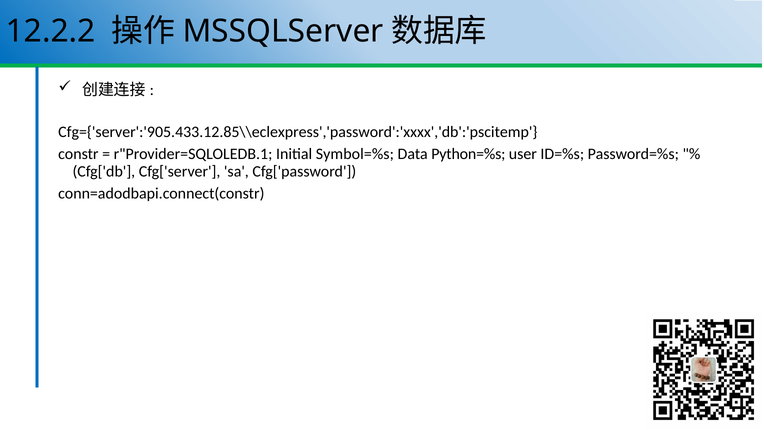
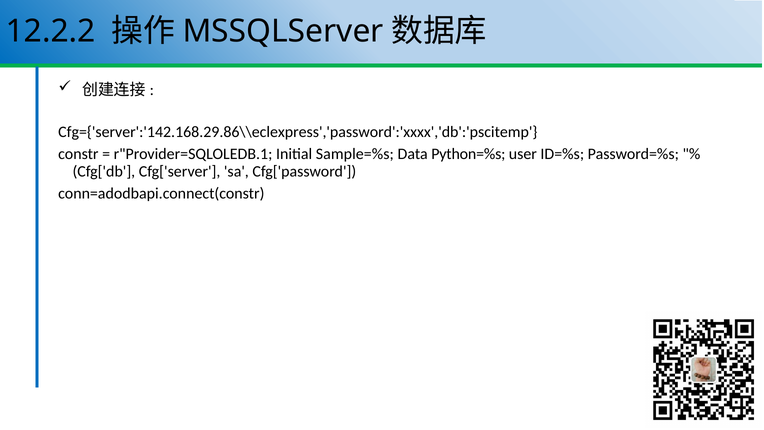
Cfg={'server':'905.433.12.85\\eclexpress','password':'xxxx','db':'pscitemp: Cfg={'server':'905.433.12.85\\eclexpress','password':'xxxx','db':'pscitemp -> Cfg={'server':'142.168.29.86\\eclexpress','password':'xxxx','db':'pscitemp
Symbol=%s: Symbol=%s -> Sample=%s
